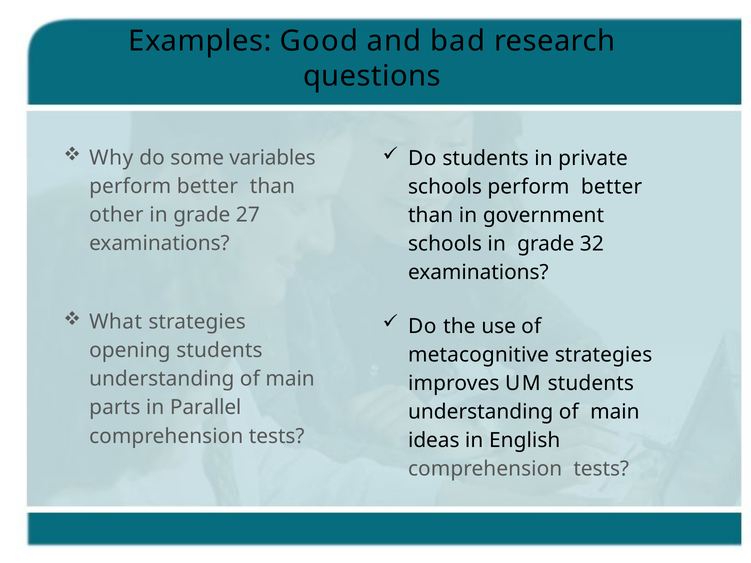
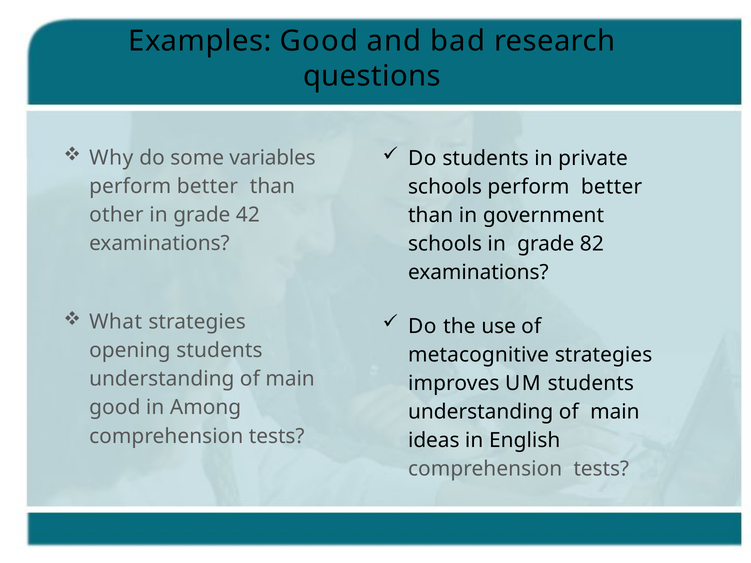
27: 27 -> 42
32: 32 -> 82
parts at (115, 408): parts -> good
Parallel: Parallel -> Among
